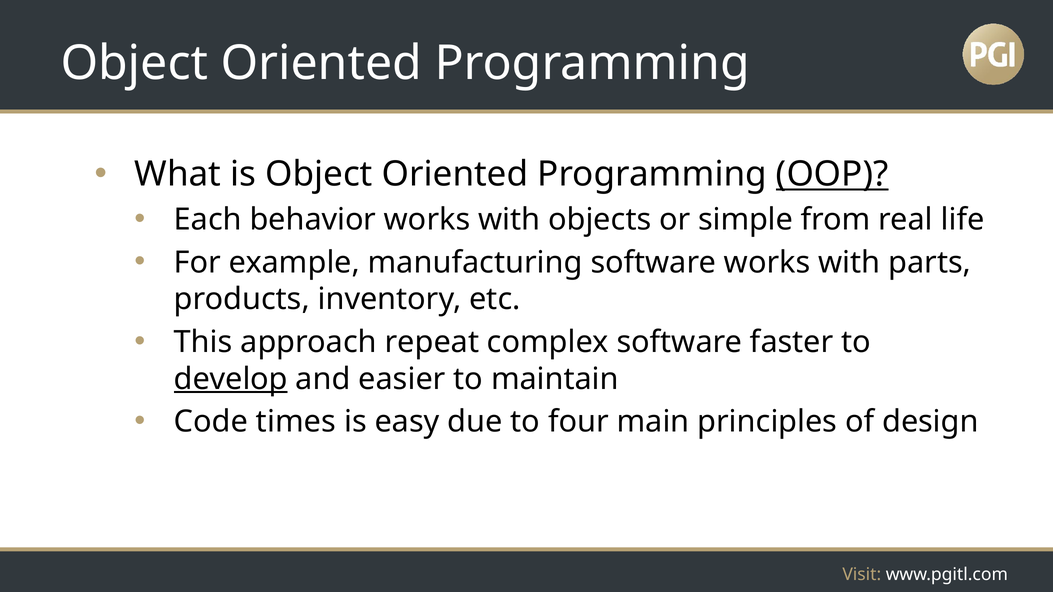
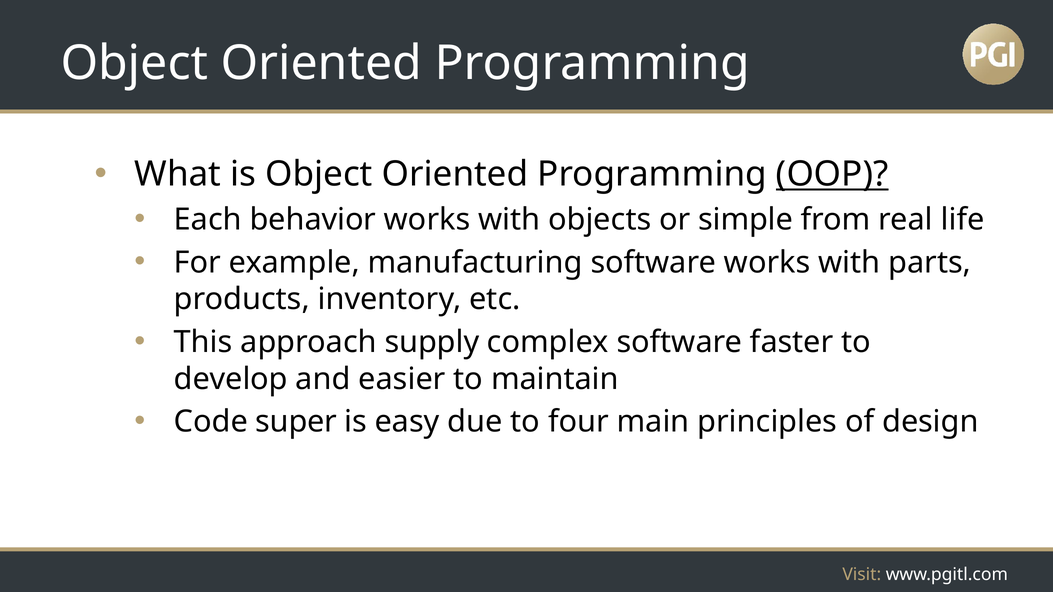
repeat: repeat -> supply
develop underline: present -> none
times: times -> super
